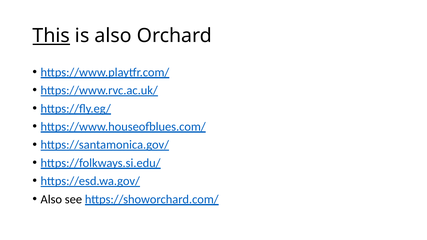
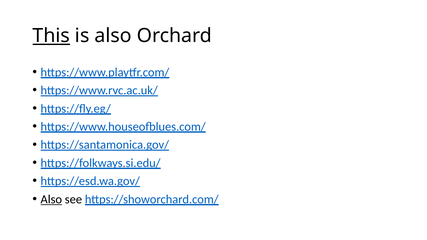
Also at (51, 199) underline: none -> present
